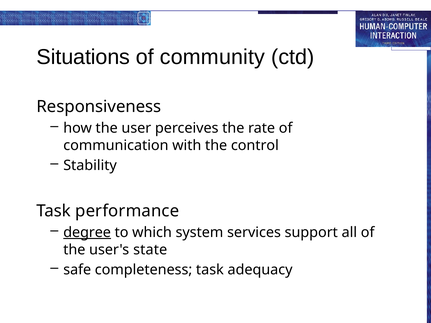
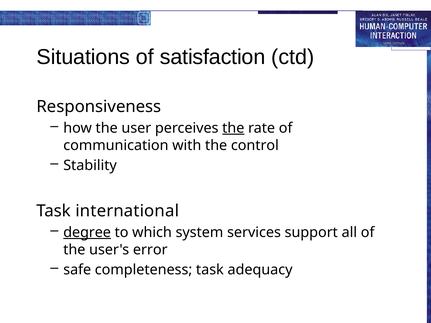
community: community -> satisfaction
the at (233, 128) underline: none -> present
performance: performance -> international
state: state -> error
